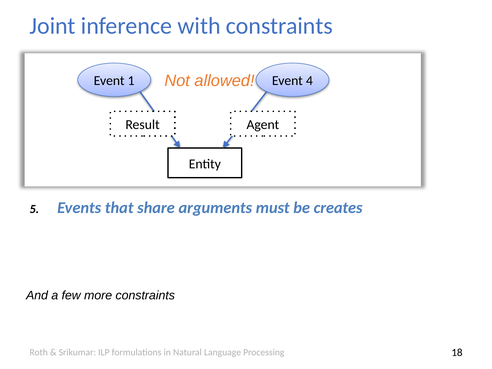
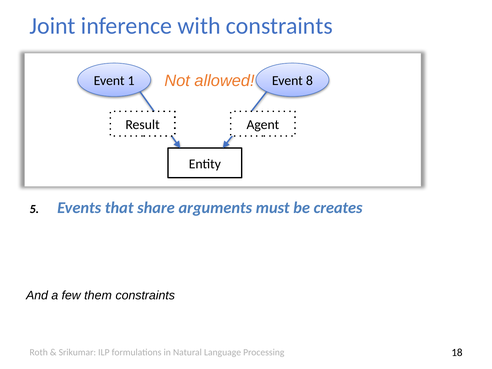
Event 4: 4 -> 8
more: more -> them
